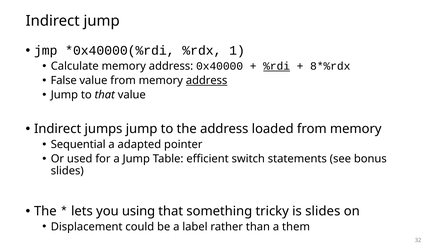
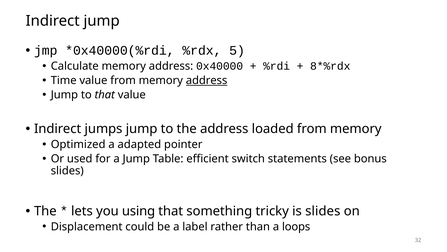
1: 1 -> 5
%rdi underline: present -> none
False: False -> Time
Sequential: Sequential -> Optimized
them: them -> loops
